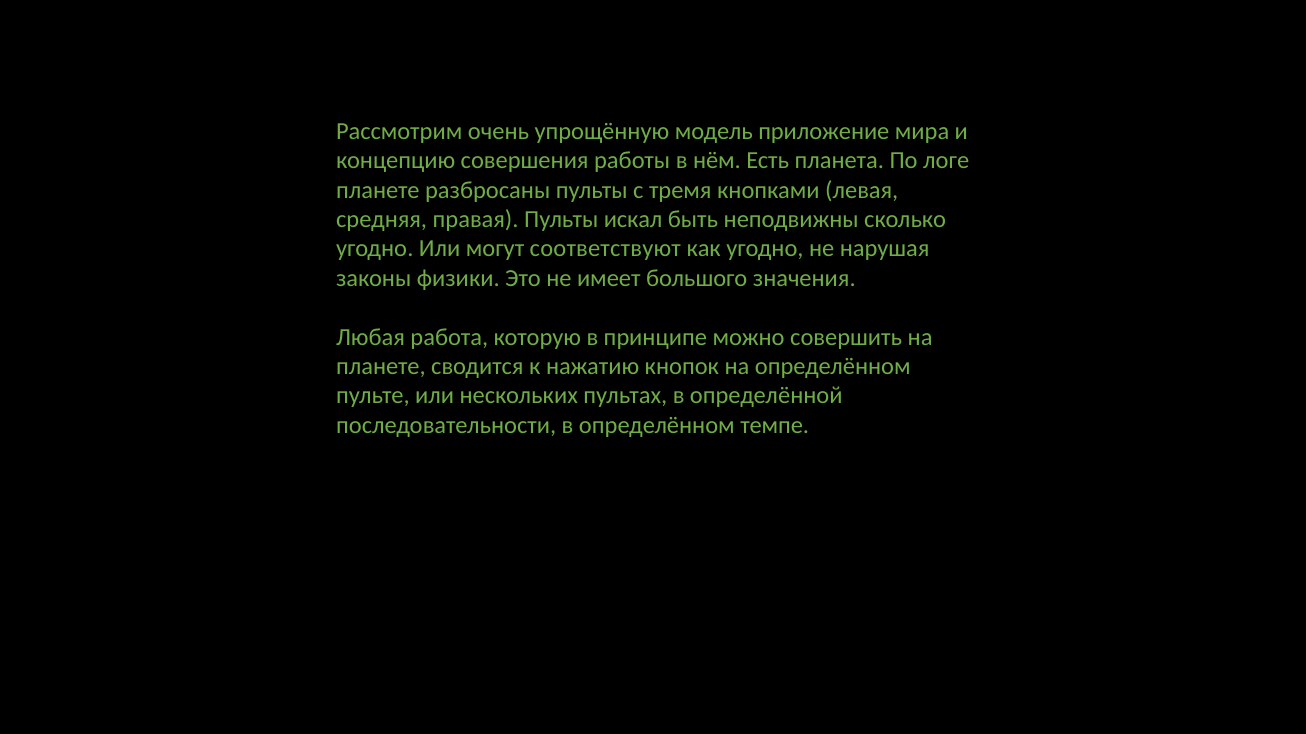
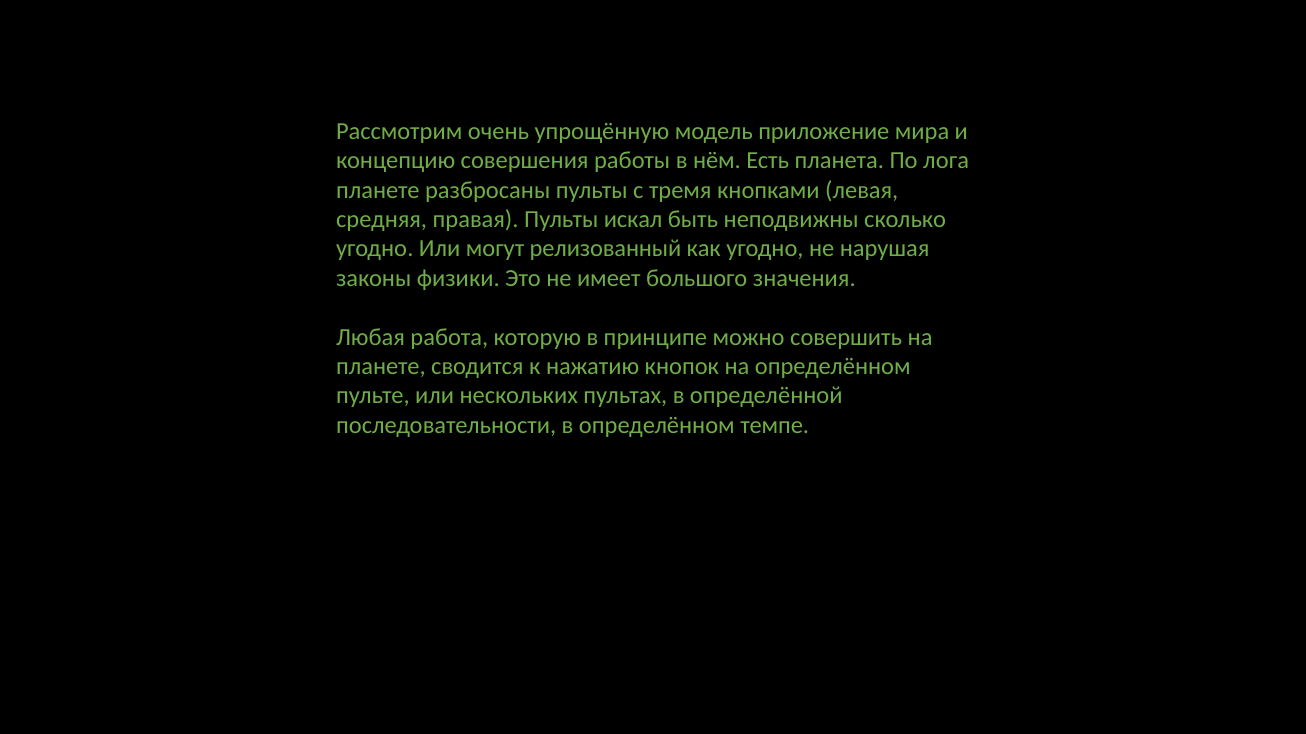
логе: логе -> лога
соответствуют: соответствуют -> релизованный
